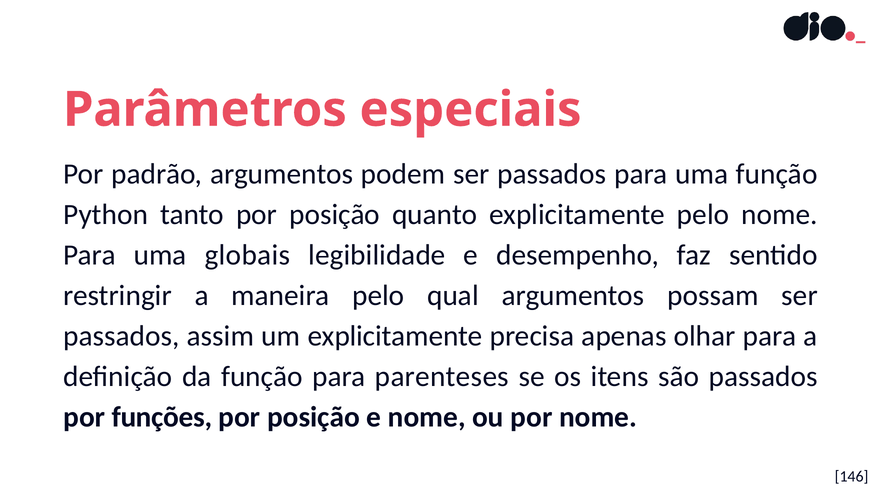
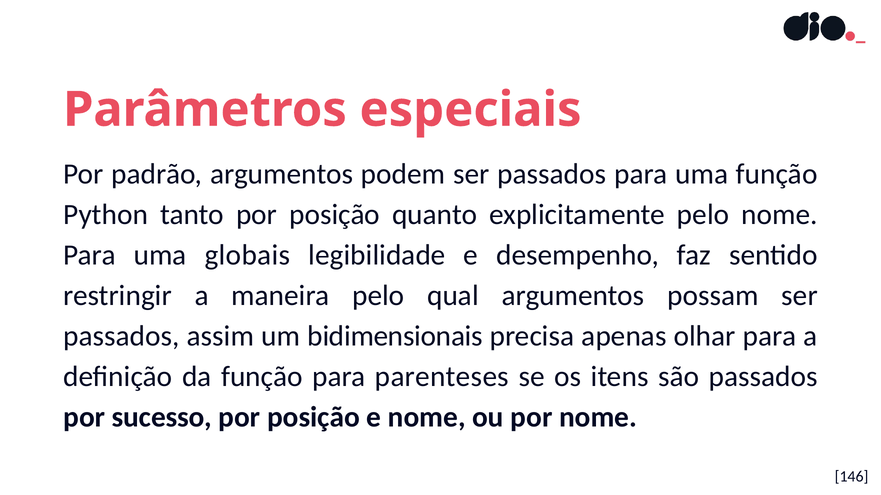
um explicitamente: explicitamente -> bidimensionais
funções: funções -> sucesso
